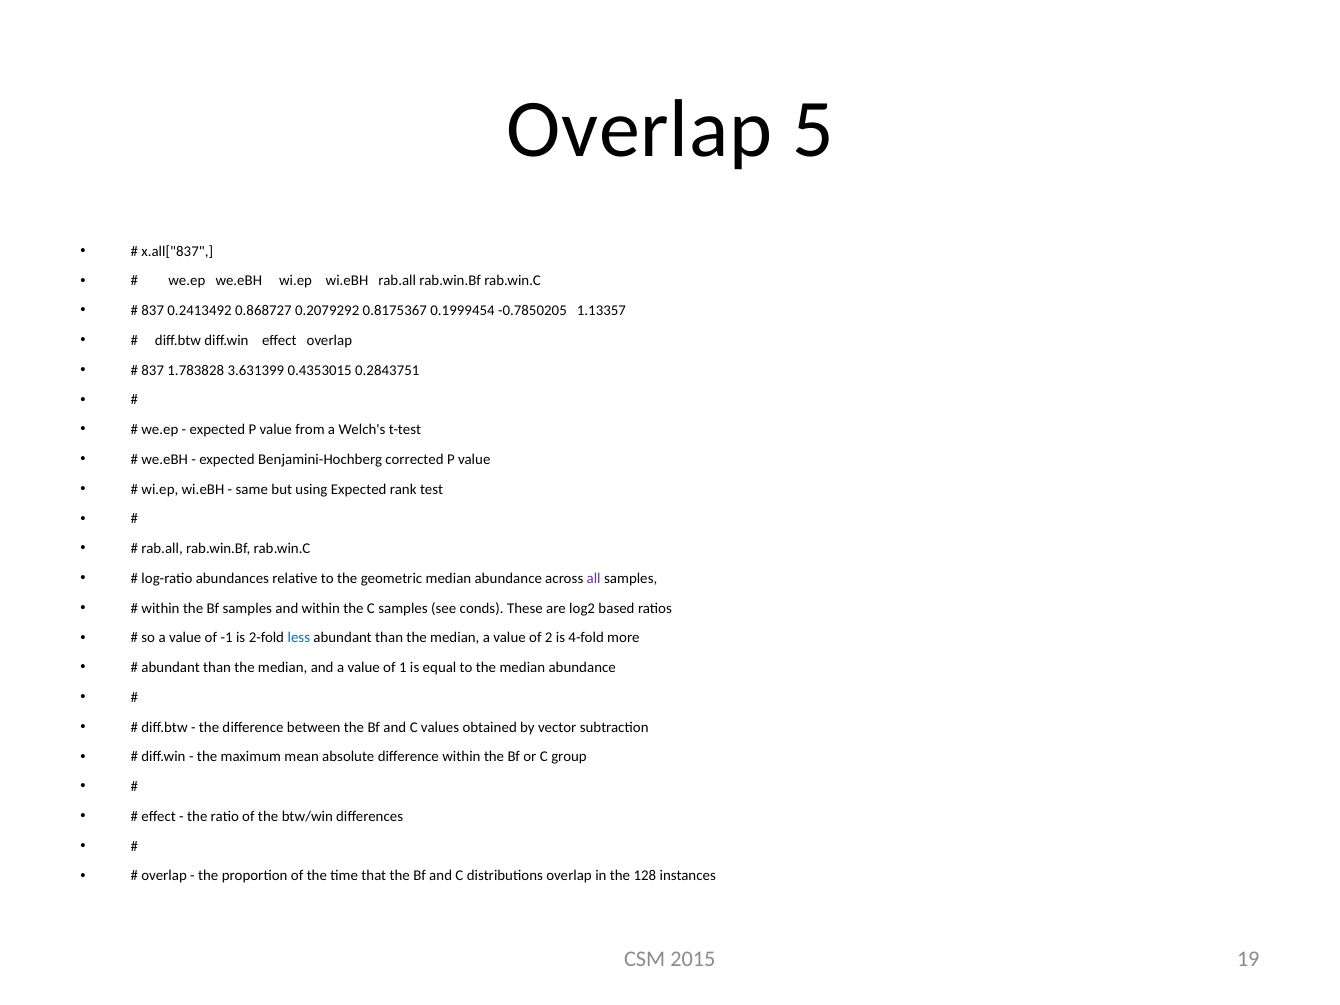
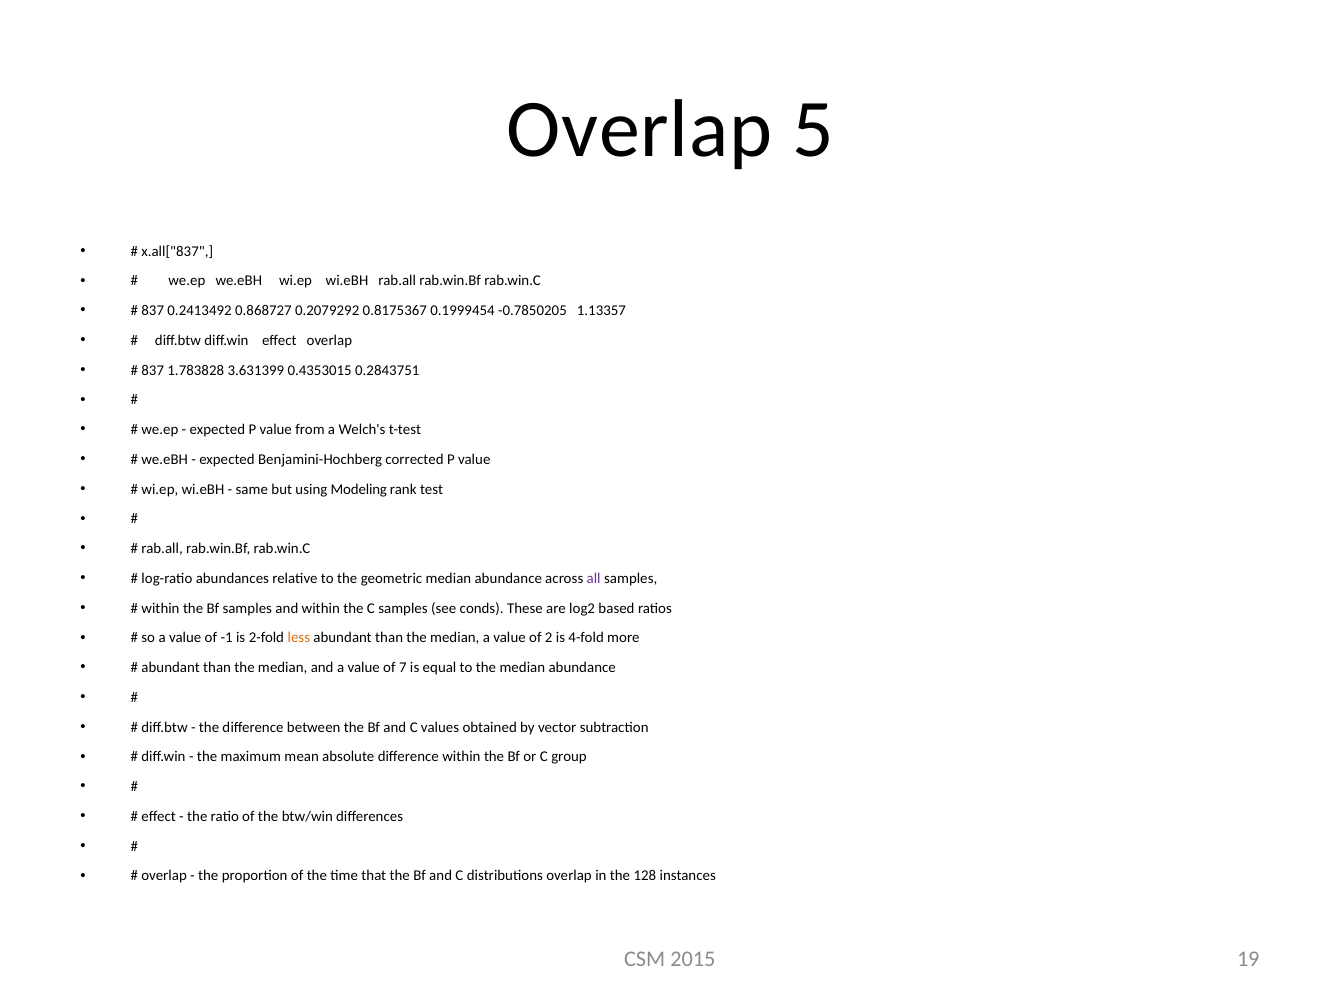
using Expected: Expected -> Modeling
less colour: blue -> orange
1: 1 -> 7
